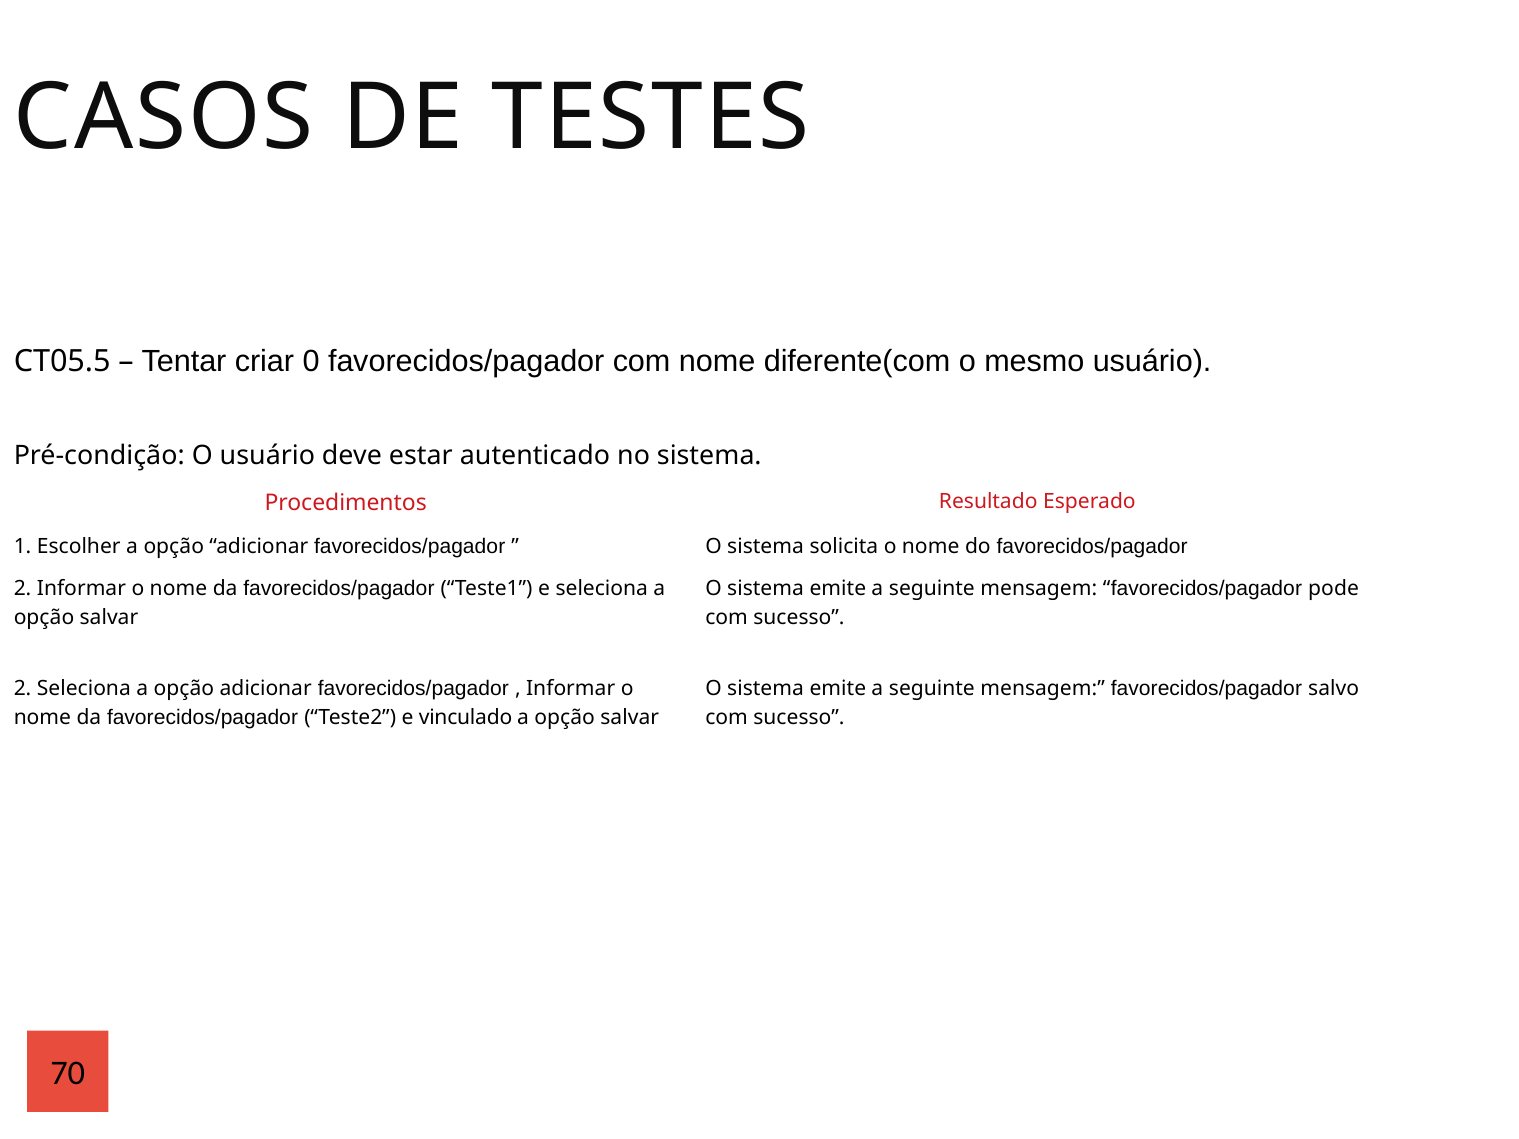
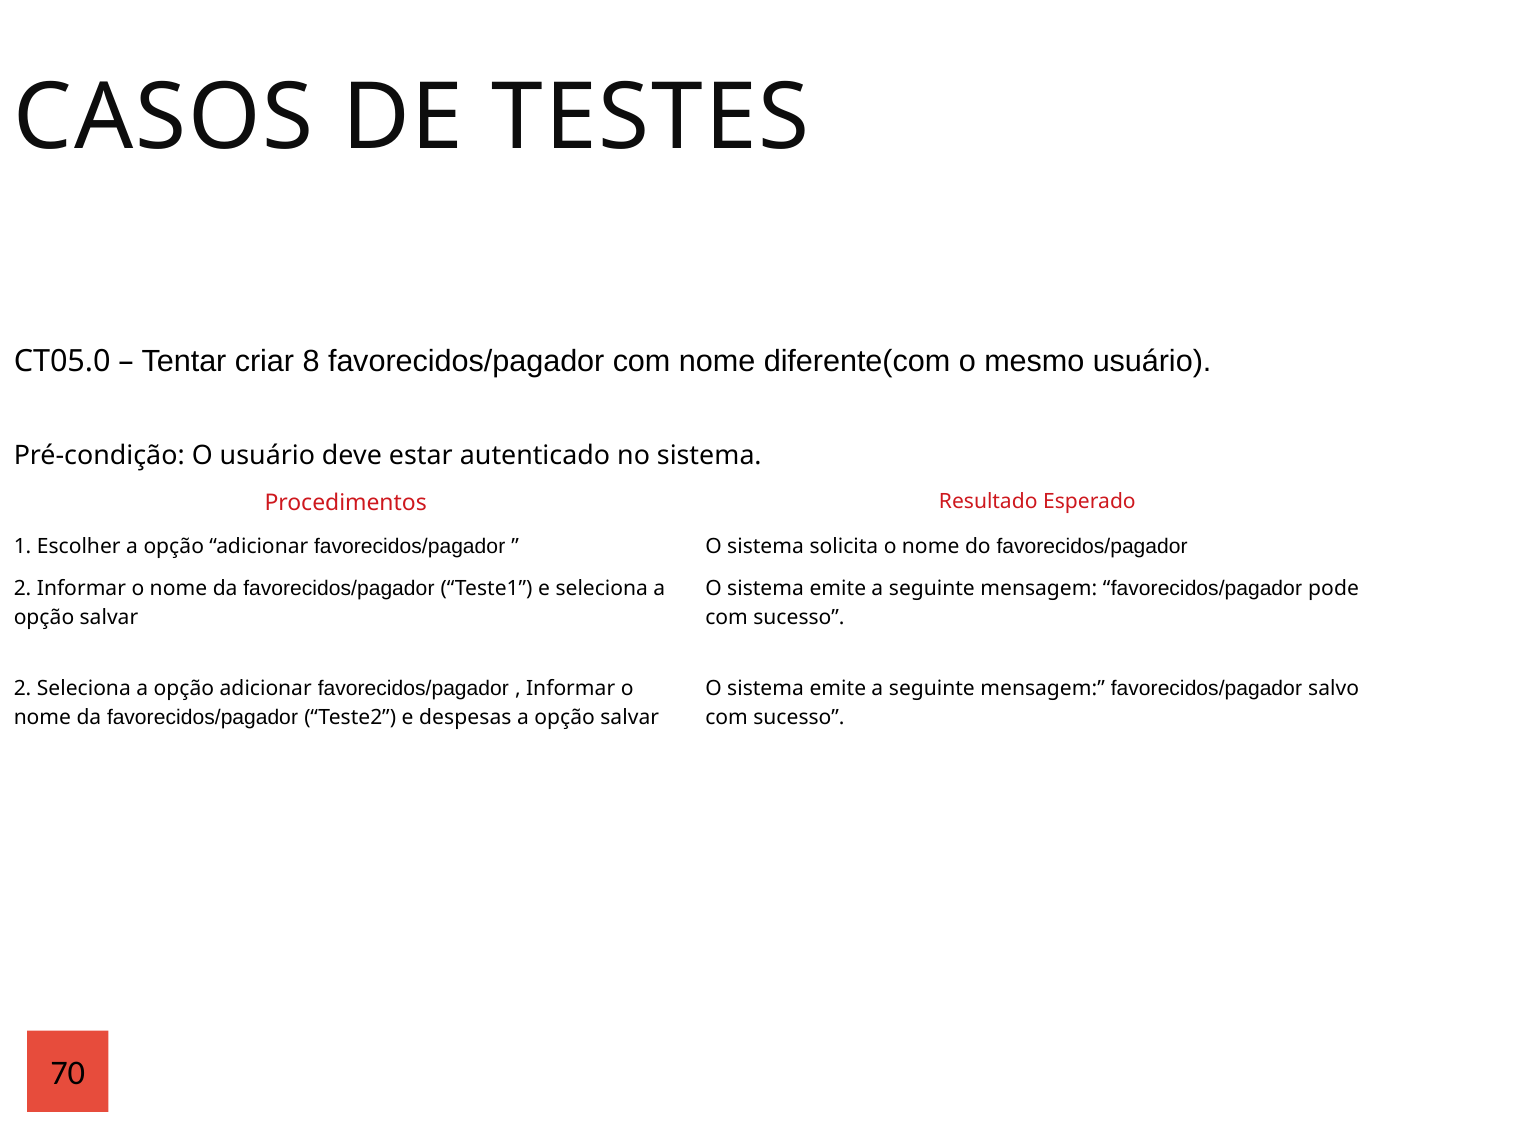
CT05.5: CT05.5 -> CT05.0
0: 0 -> 8
vinculado: vinculado -> despesas
